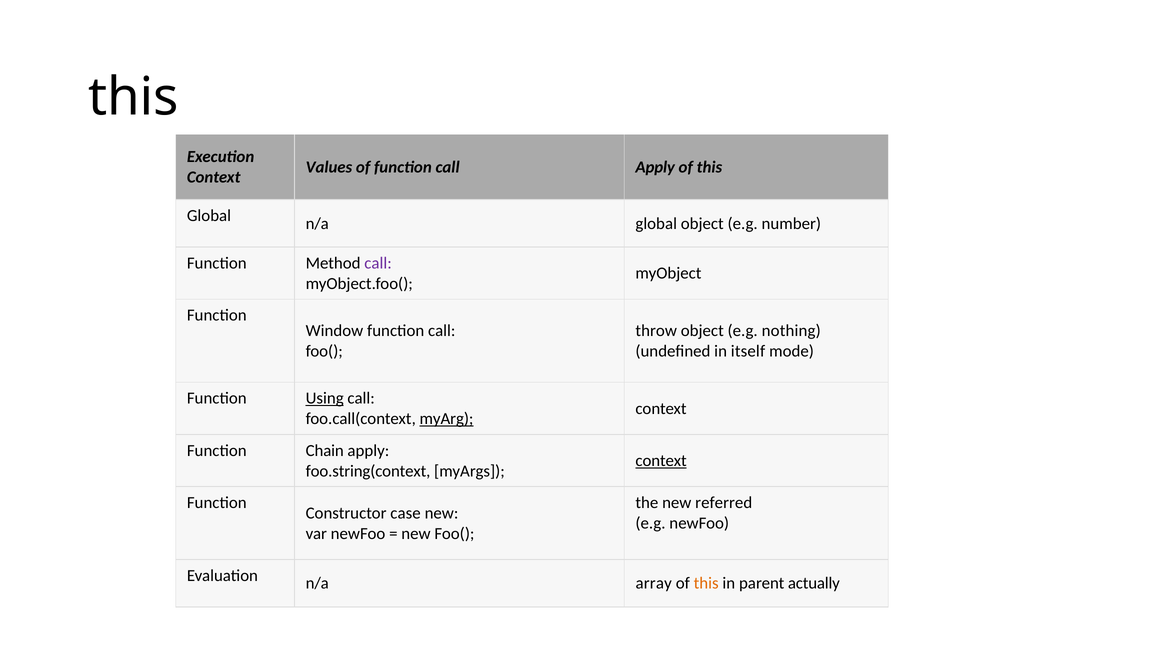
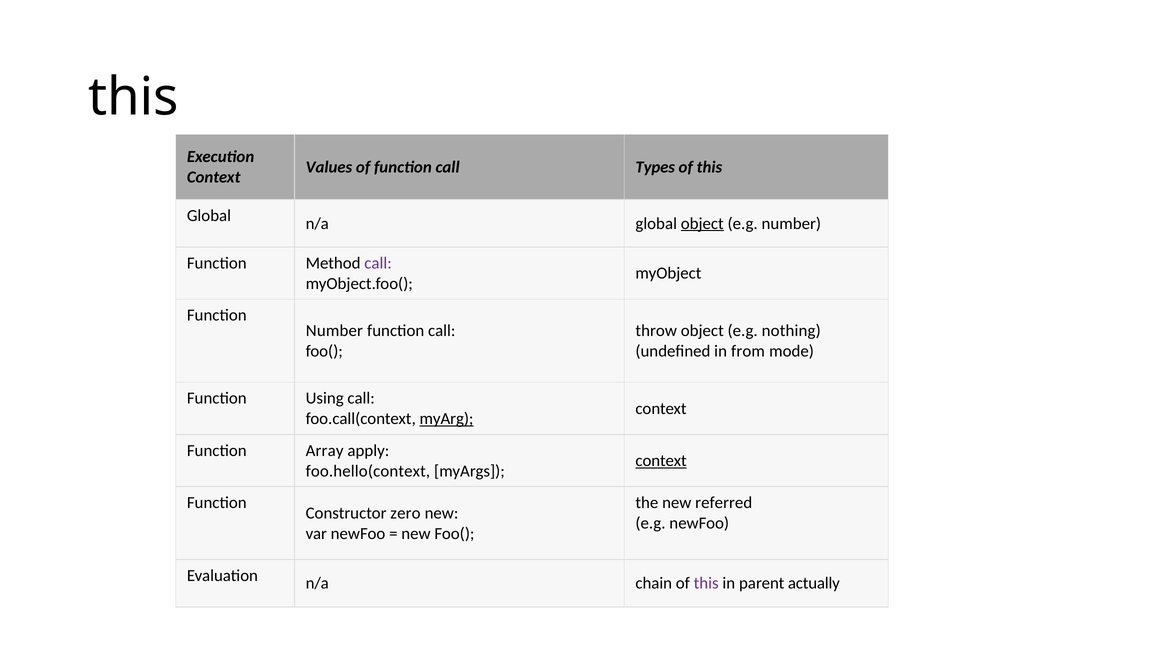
call Apply: Apply -> Types
object at (702, 223) underline: none -> present
Window at (334, 331): Window -> Number
itself: itself -> from
Using underline: present -> none
Chain: Chain -> Array
foo.string(context: foo.string(context -> foo.hello(context
case: case -> zero
array: array -> chain
this at (706, 583) colour: orange -> purple
